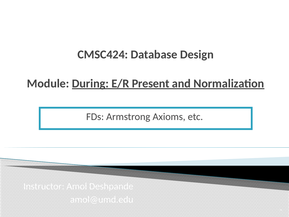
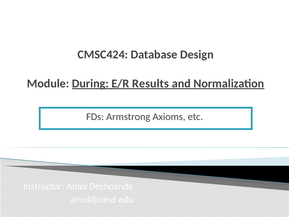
Present: Present -> Results
